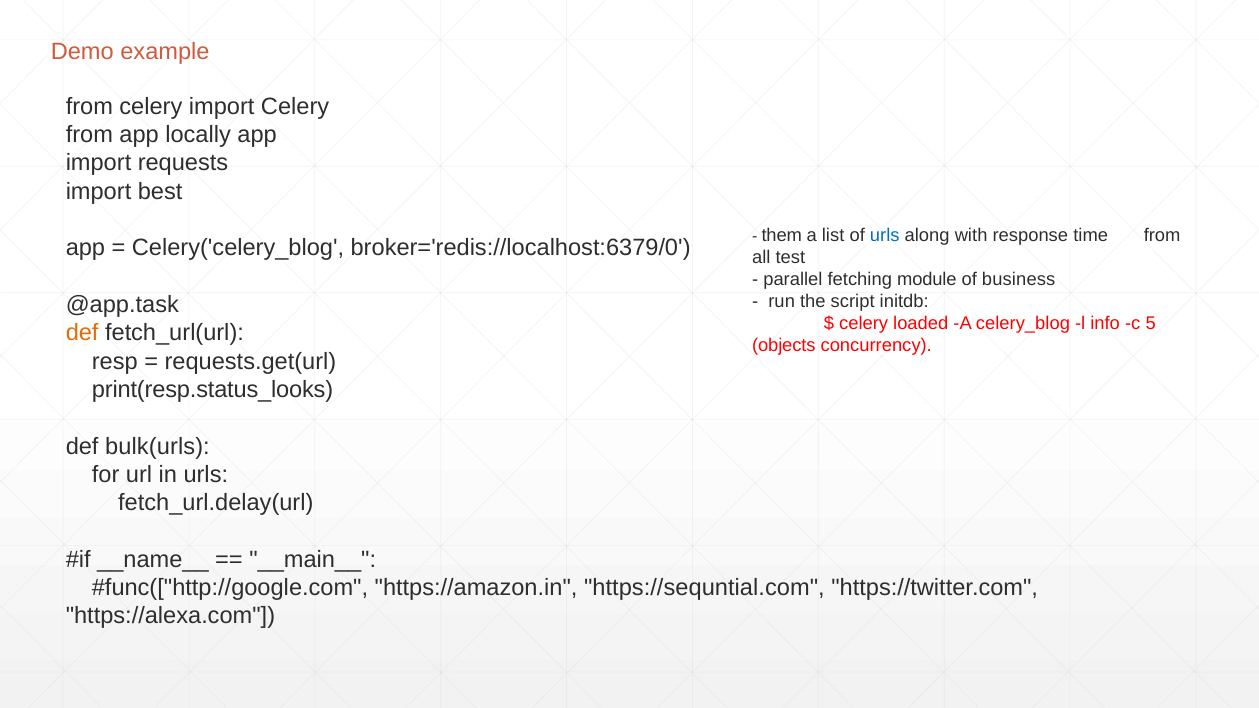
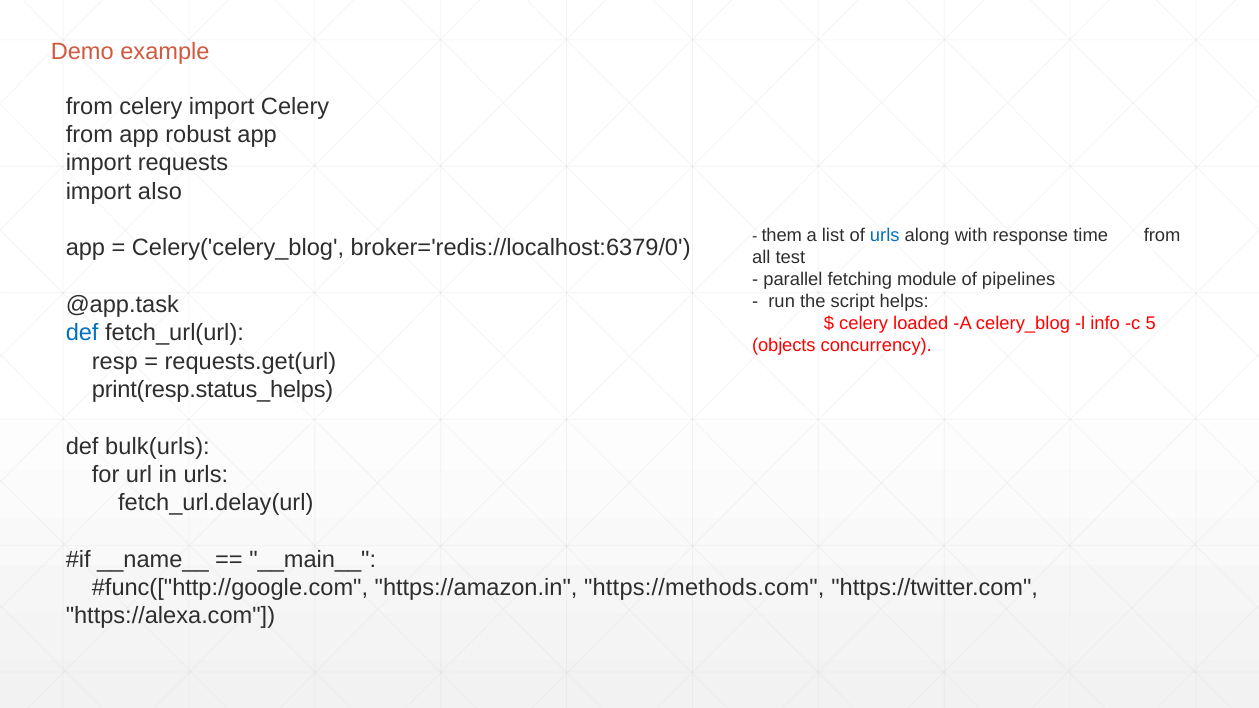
locally: locally -> robust
best: best -> also
business: business -> pipelines
initdb: initdb -> helps
def at (82, 333) colour: orange -> blue
print(resp.status_looks: print(resp.status_looks -> print(resp.status_helps
https://sequntial.com: https://sequntial.com -> https://methods.com
